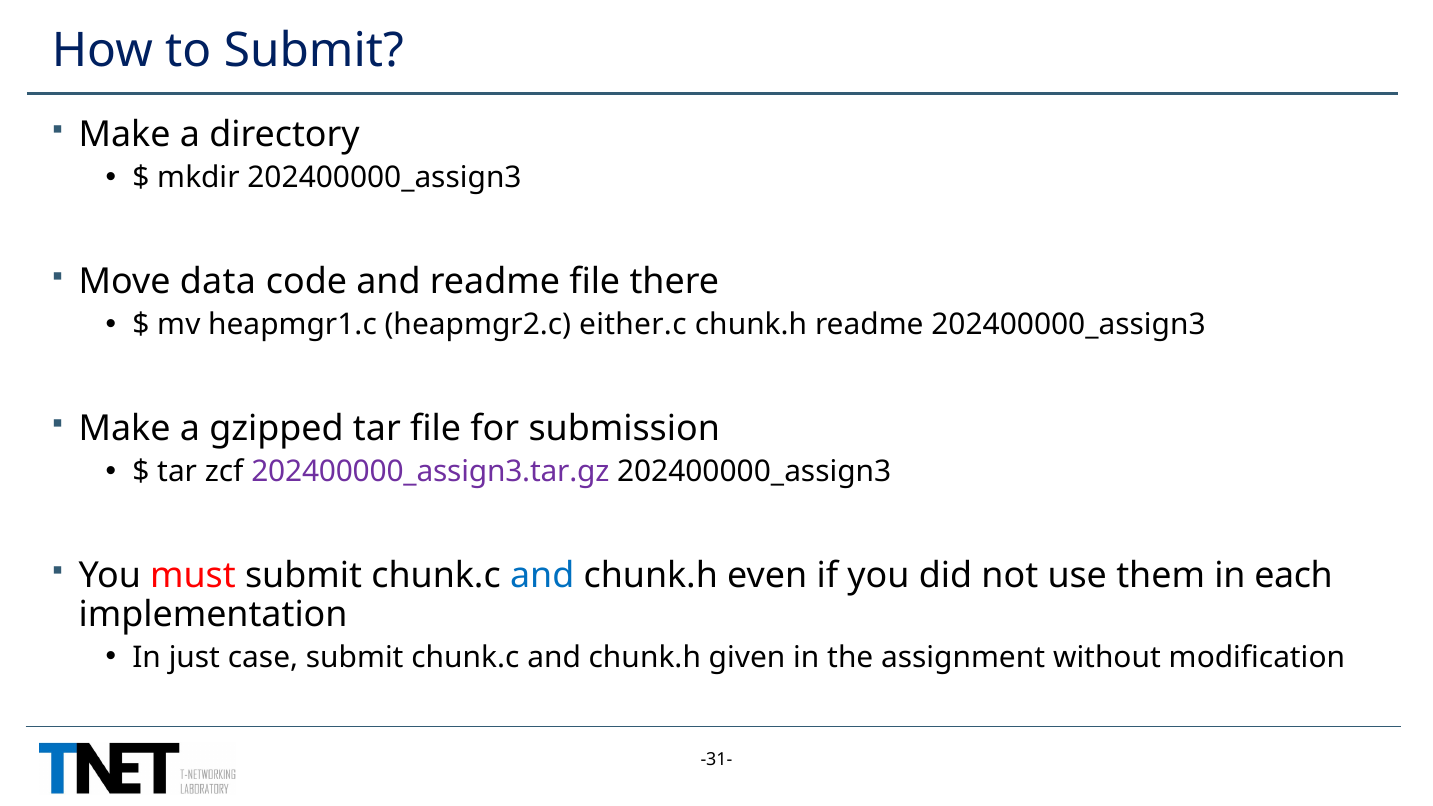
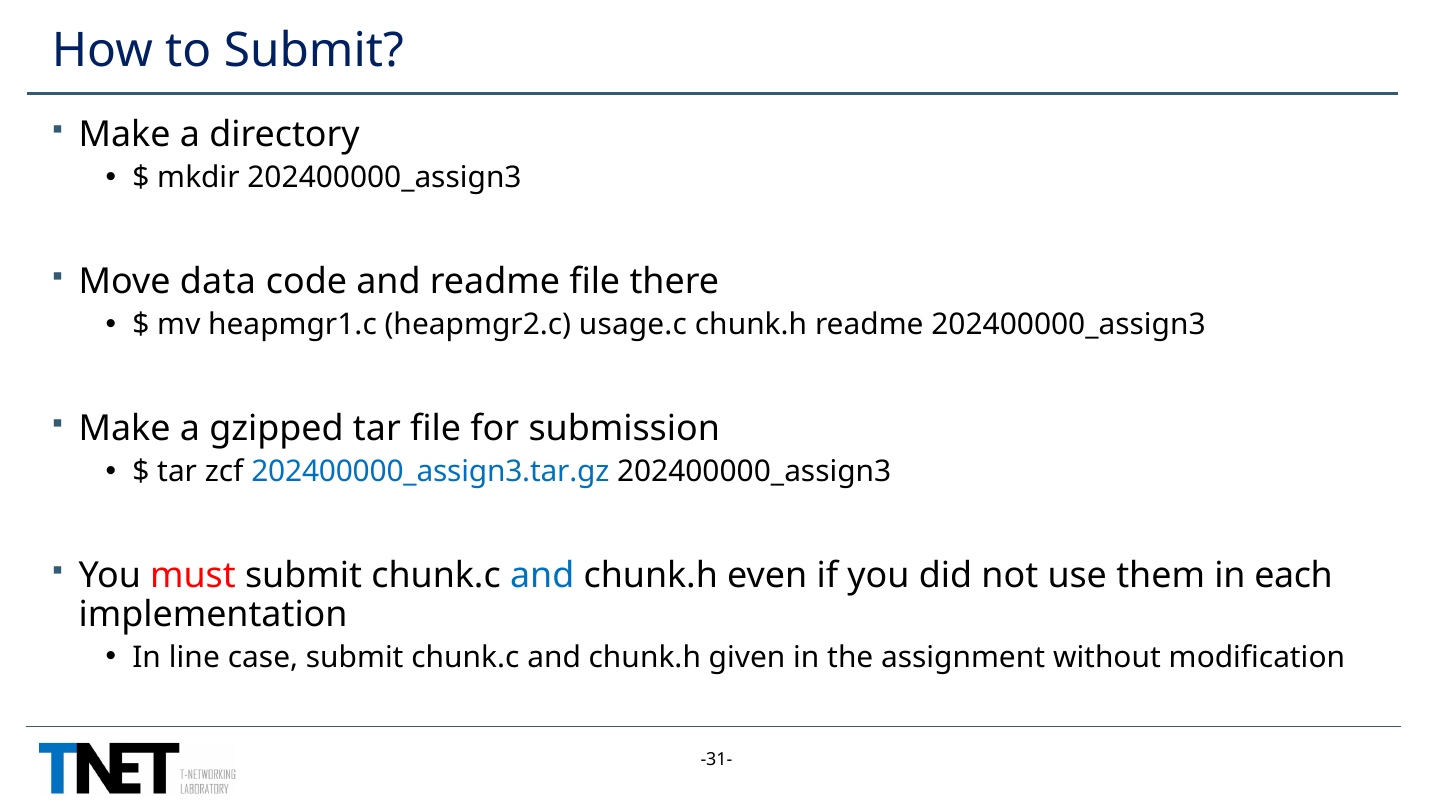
either.c: either.c -> usage.c
202400000_assign3.tar.gz colour: purple -> blue
just: just -> line
